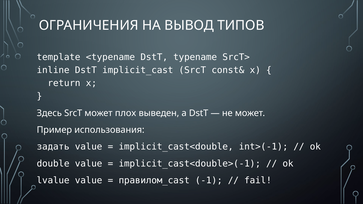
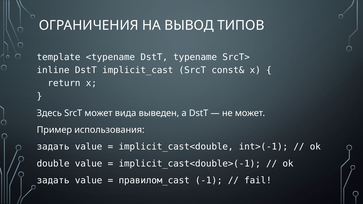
плох: плох -> вида
lvalue at (53, 181): lvalue -> задать
